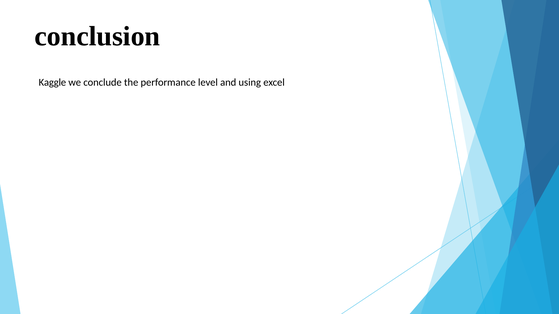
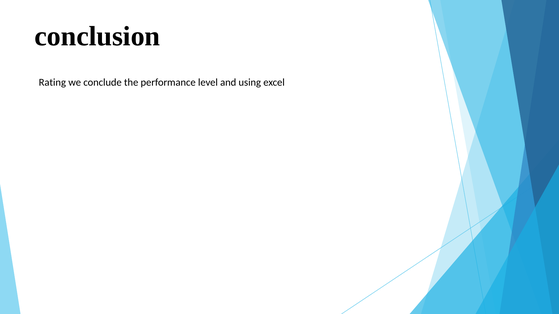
Kaggle: Kaggle -> Rating
